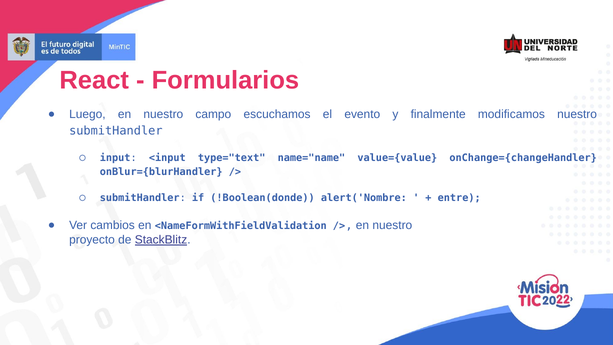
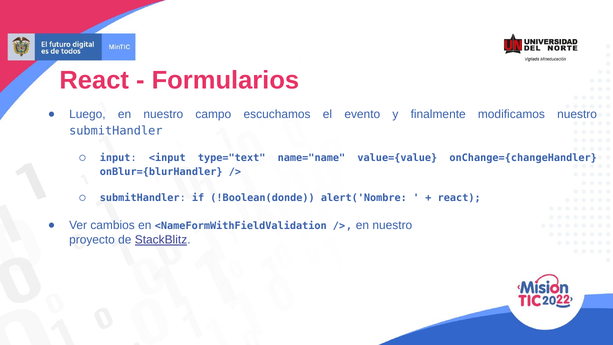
entre at (459, 198): entre -> react
